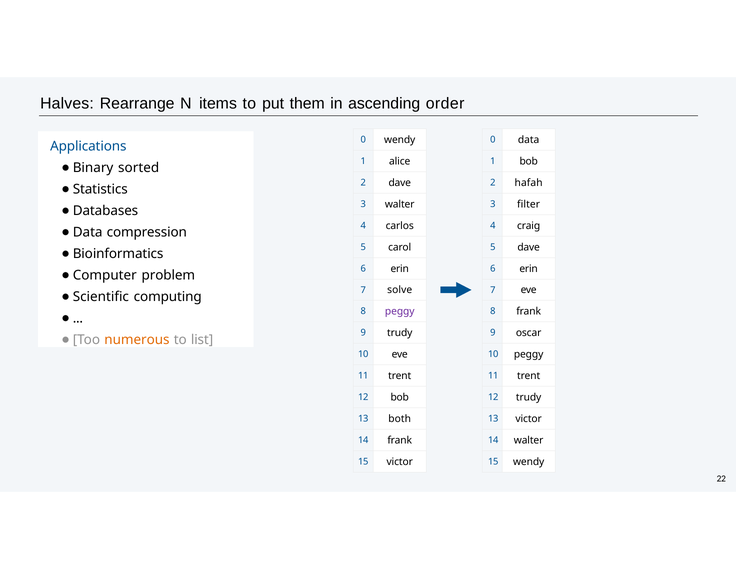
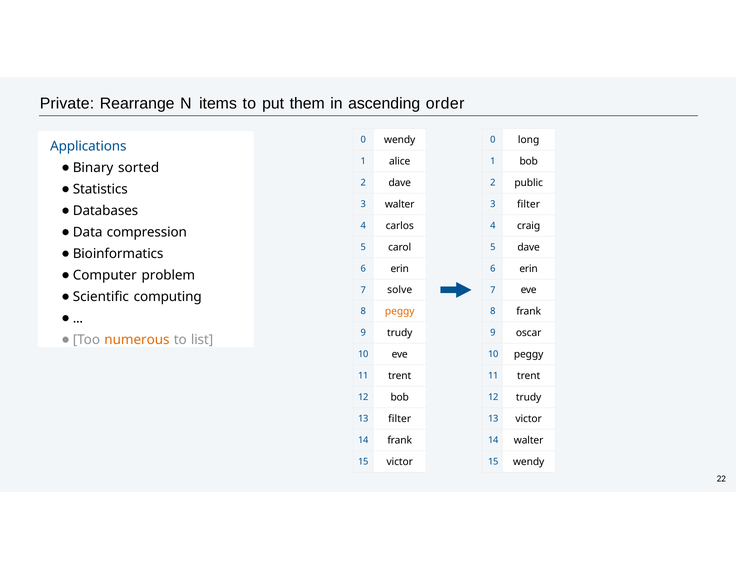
Halves: Halves -> Private
0 data: data -> long
hafah: hafah -> public
peggy at (400, 311) colour: purple -> orange
13 both: both -> filter
